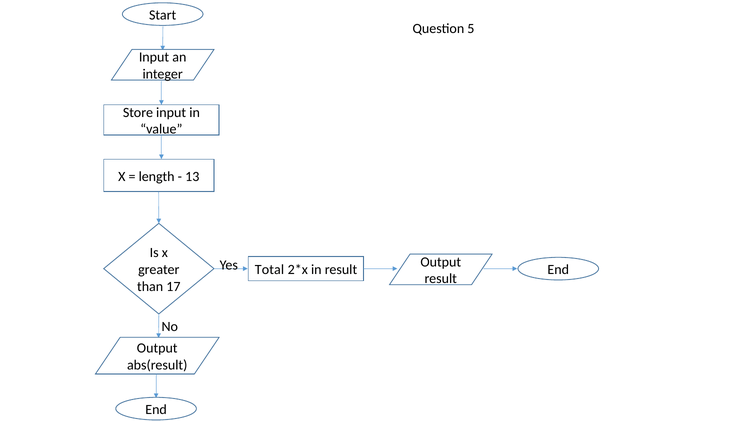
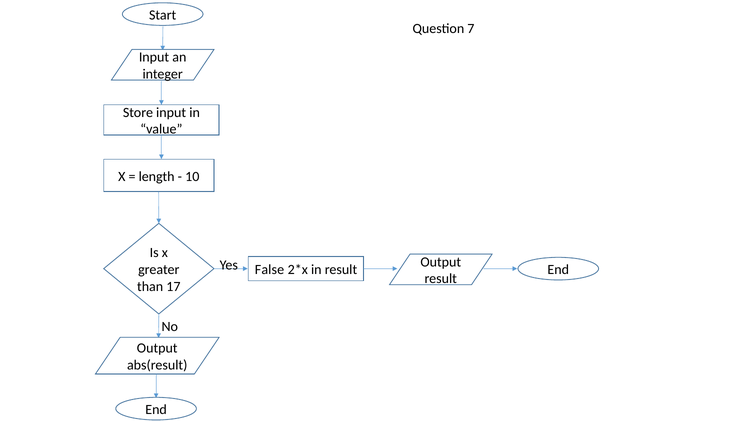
5: 5 -> 7
13: 13 -> 10
Total: Total -> False
